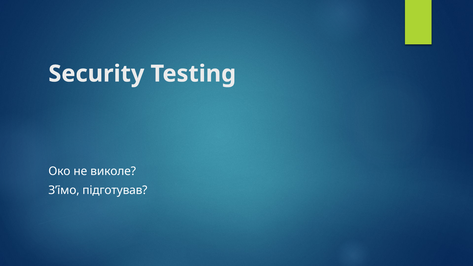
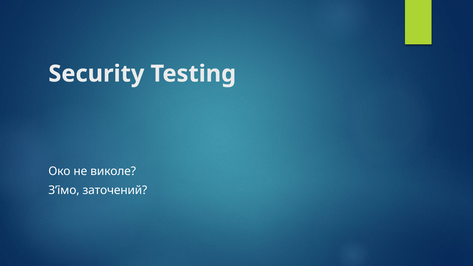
підготував: підготував -> заточений
